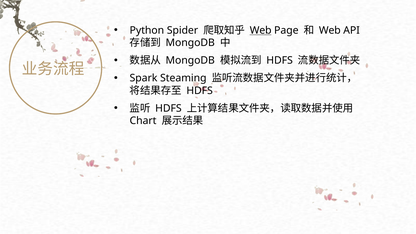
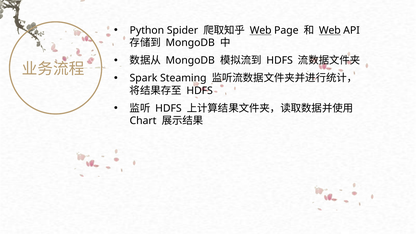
Web at (330, 30) underline: none -> present
